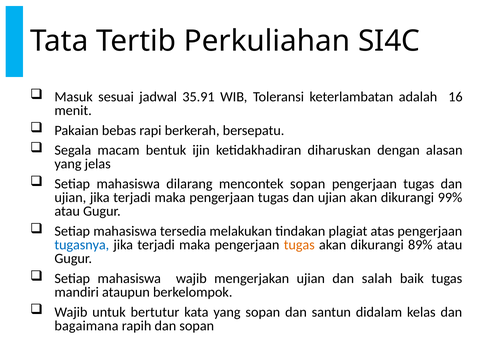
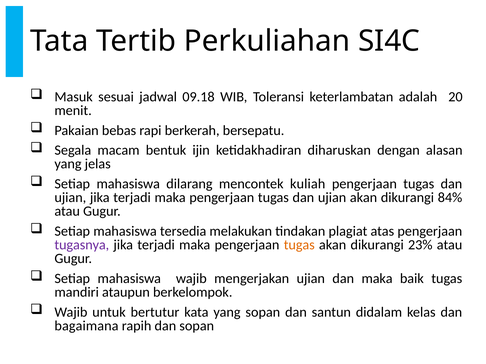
35.91: 35.91 -> 09.18
16: 16 -> 20
mencontek sopan: sopan -> kuliah
99%: 99% -> 84%
tugasnya colour: blue -> purple
89%: 89% -> 23%
dan salah: salah -> maka
